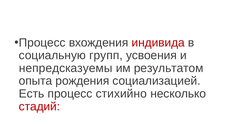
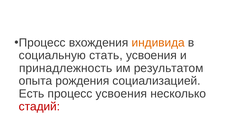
индивида colour: red -> orange
групп: групп -> стать
непредсказуемы: непредсказуемы -> принадлежность
процесс стихийно: стихийно -> усвоения
